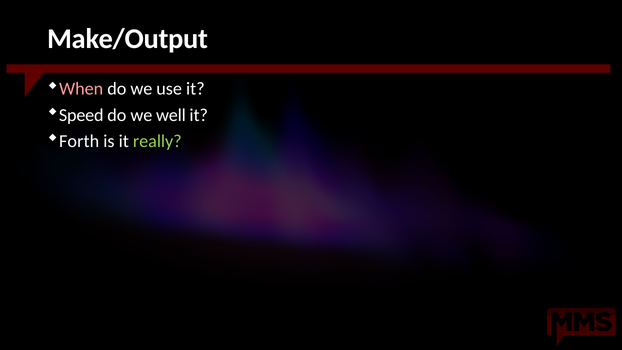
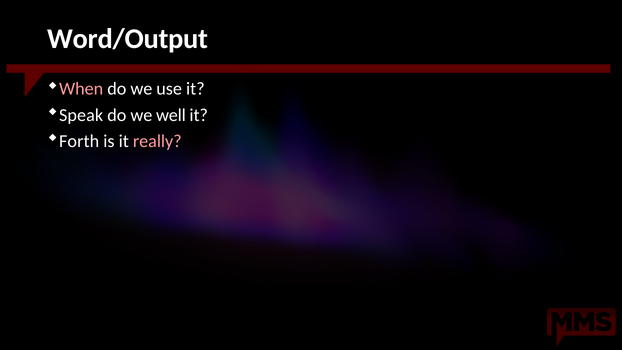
Make/Output: Make/Output -> Word/Output
Speed: Speed -> Speak
really colour: light green -> pink
